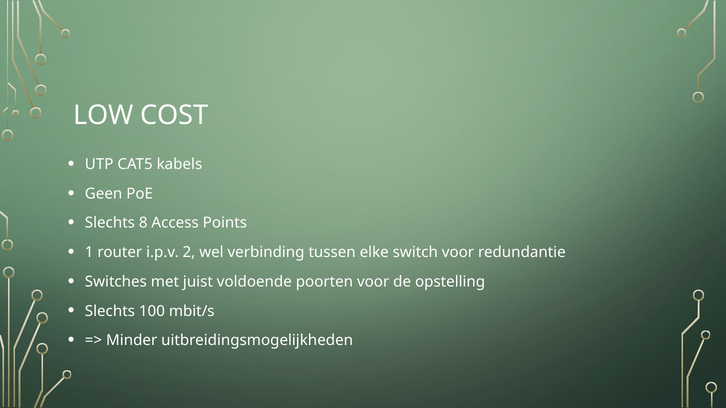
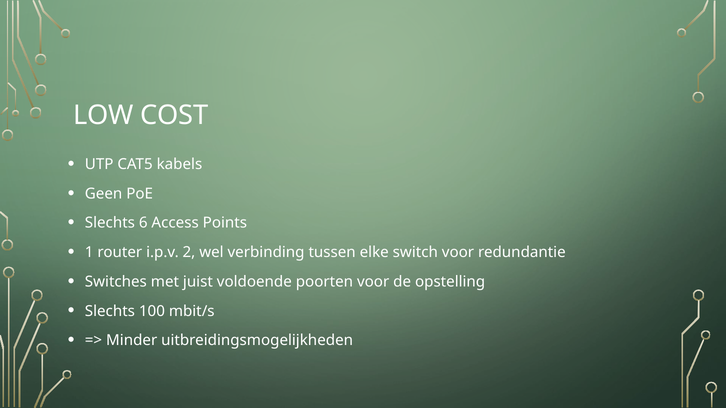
8: 8 -> 6
